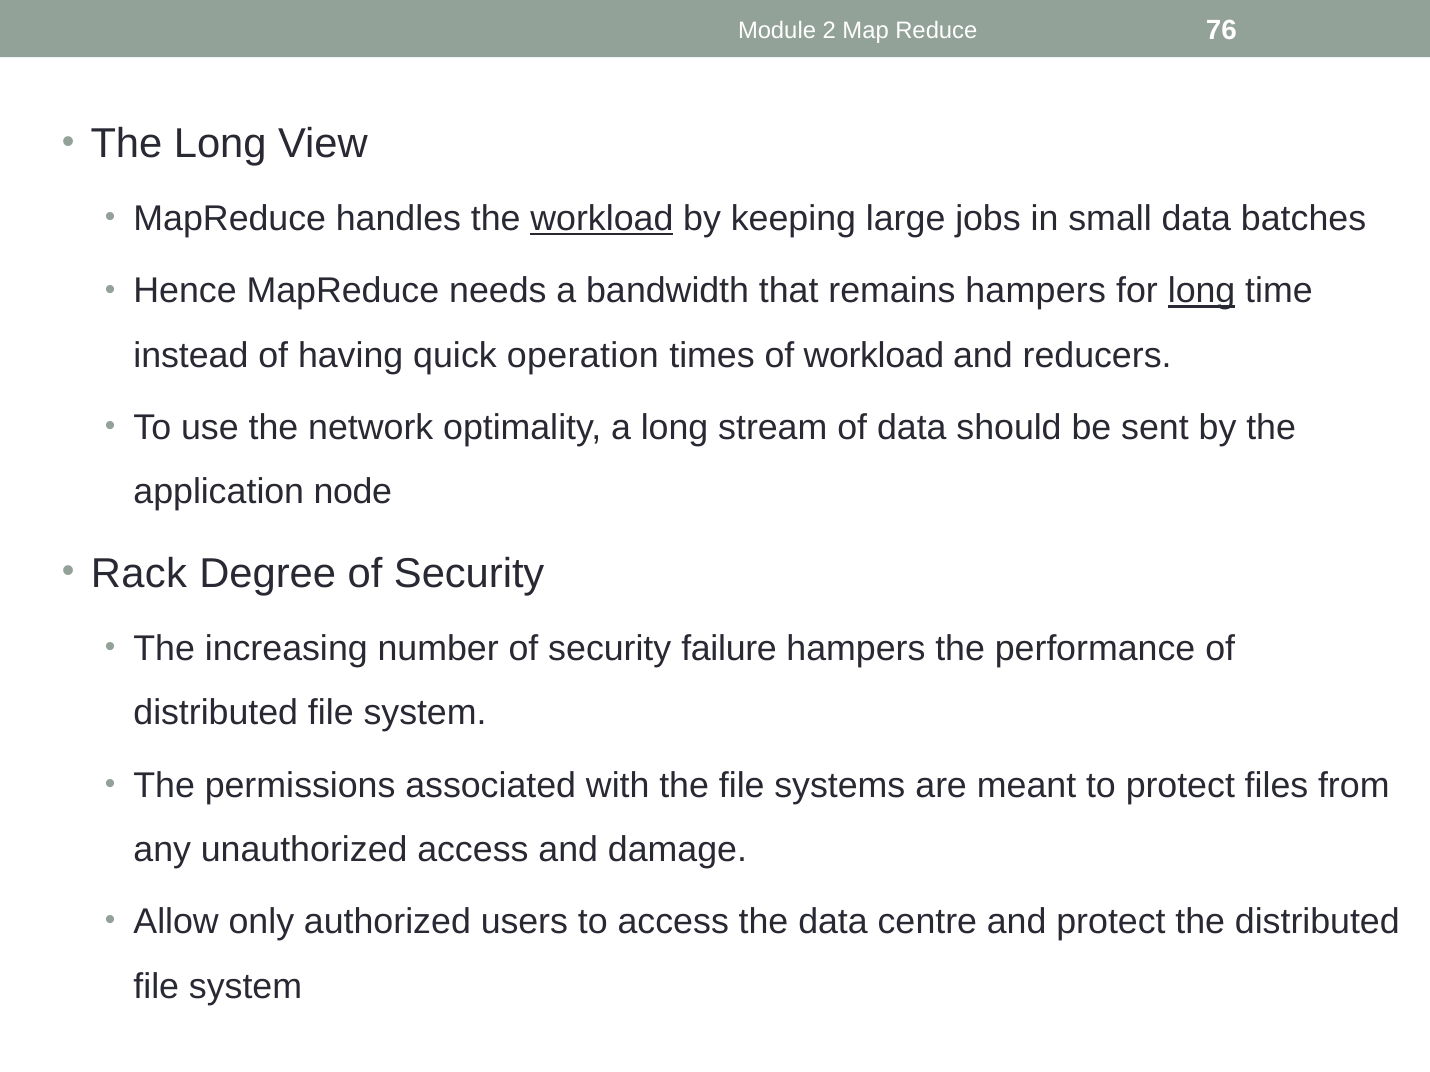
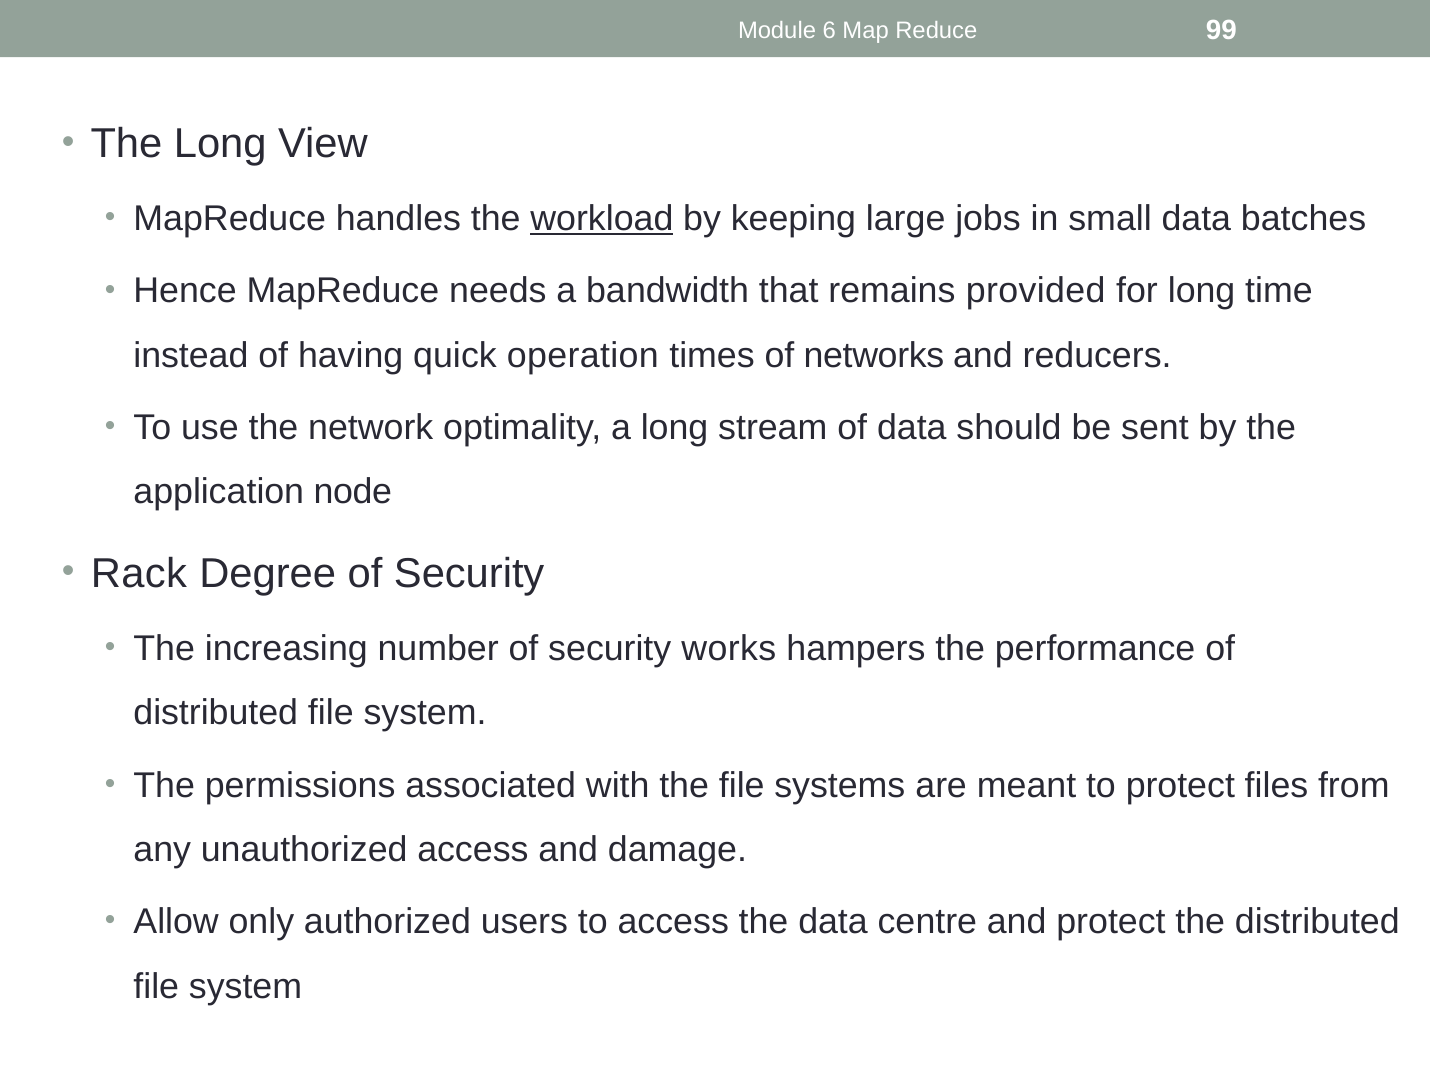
2: 2 -> 6
76: 76 -> 99
remains hampers: hampers -> provided
long at (1202, 291) underline: present -> none
of workload: workload -> networks
failure: failure -> works
